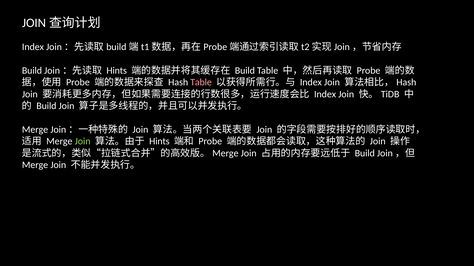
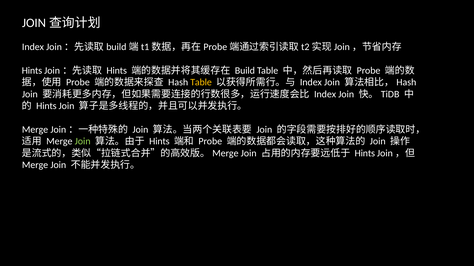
Build at (32, 71): Build -> Hints
Table at (201, 82) colour: pink -> yellow
Build at (46, 106): Build -> Hints
Build at (365, 154): Build -> Hints
